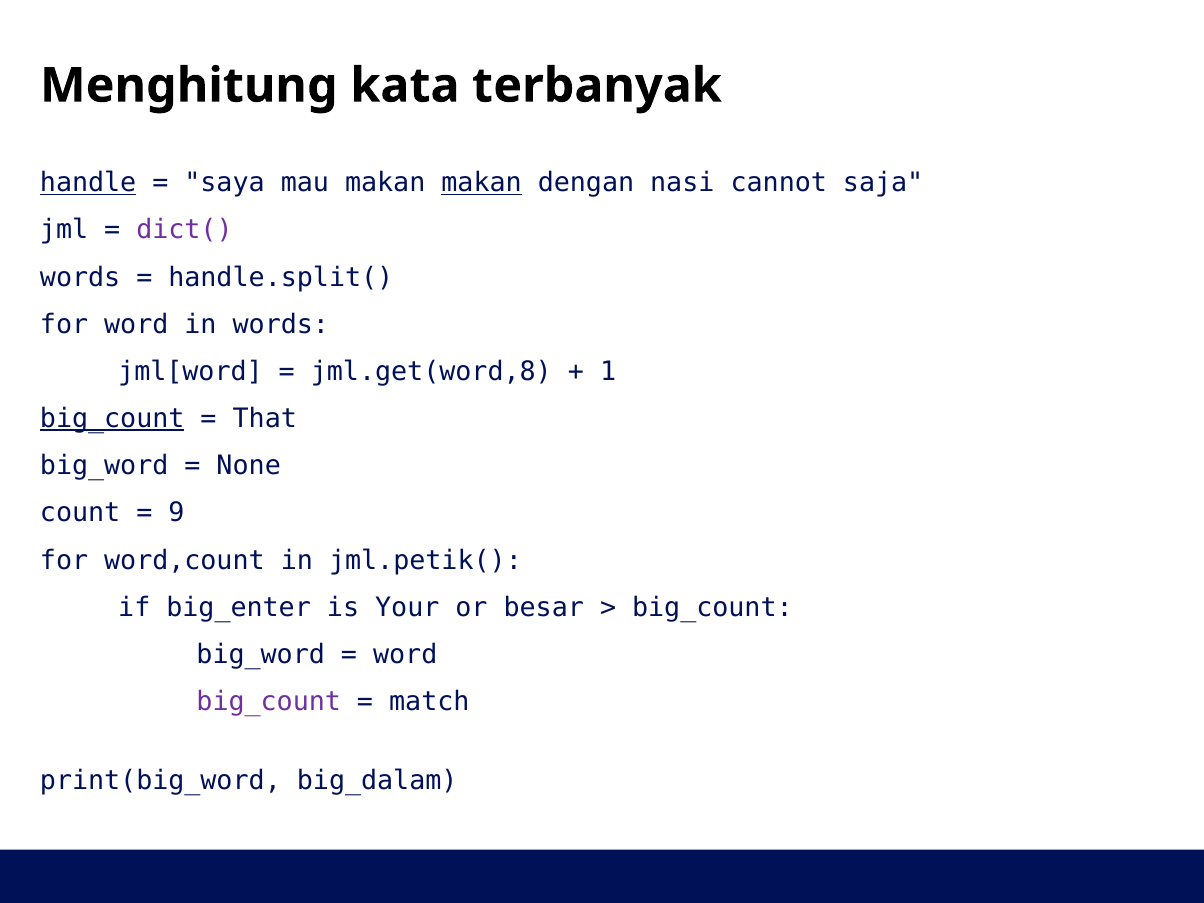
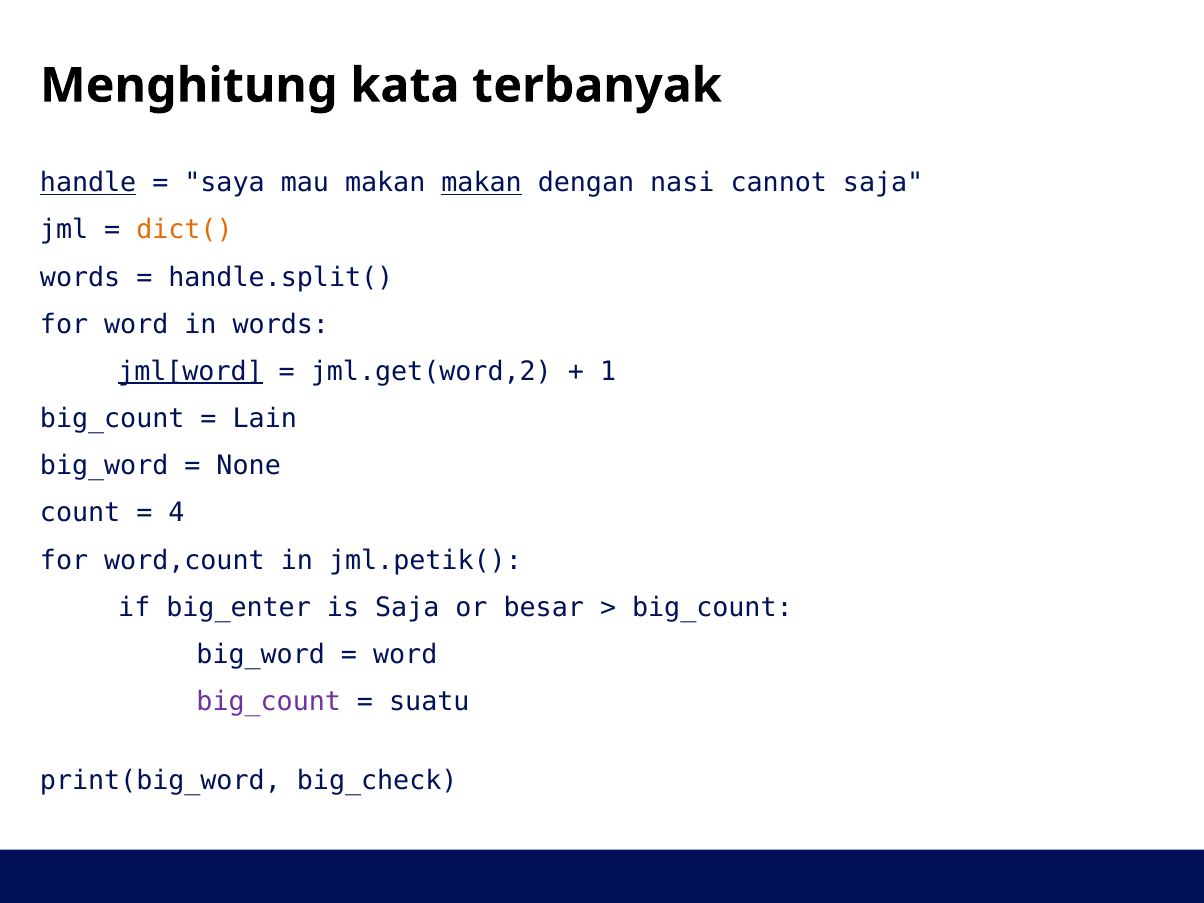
dict( colour: purple -> orange
jml[word underline: none -> present
jml.get(word,8: jml.get(word,8 -> jml.get(word,2
big_count at (112, 419) underline: present -> none
That: That -> Lain
9: 9 -> 4
is Your: Your -> Saja
match: match -> suatu
big_dalam: big_dalam -> big_check
